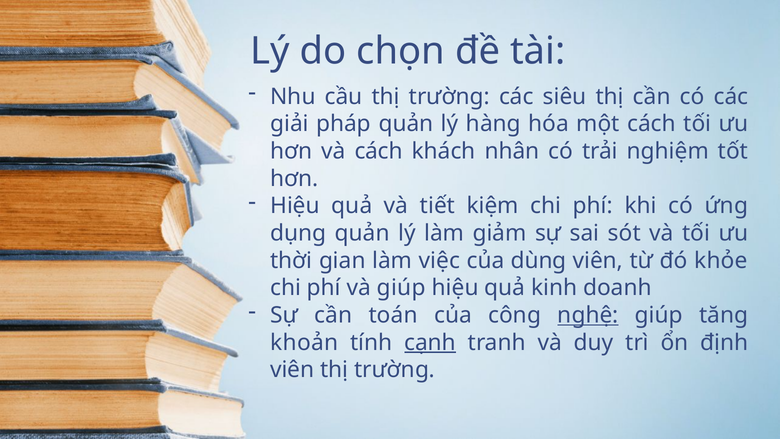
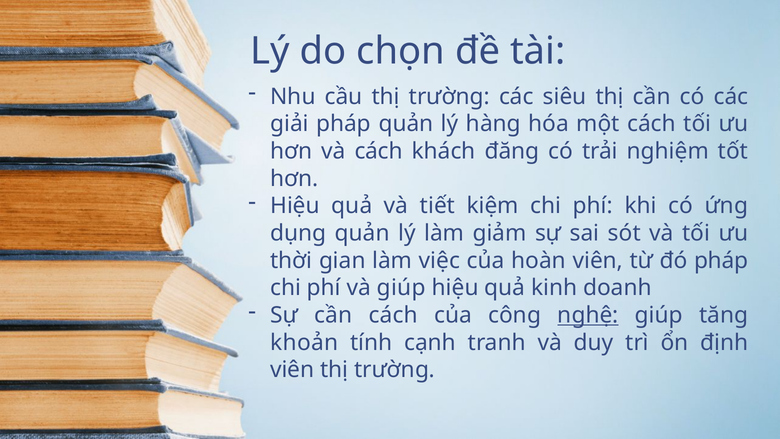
nhân: nhân -> đăng
dùng: dùng -> hoàn
đó khỏe: khỏe -> pháp
cần toán: toán -> cách
cạnh underline: present -> none
